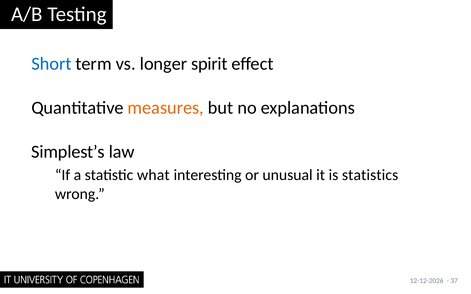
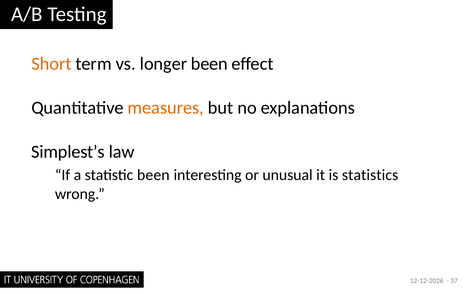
Short colour: blue -> orange
longer spirit: spirit -> been
statistic what: what -> been
